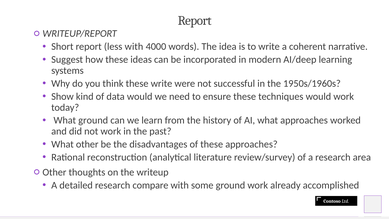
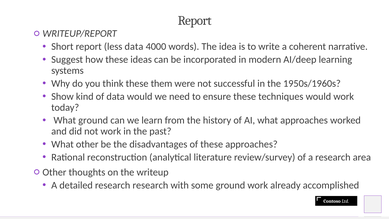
less with: with -> data
these write: write -> them
research compare: compare -> research
